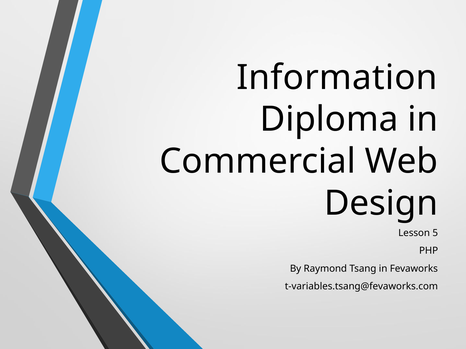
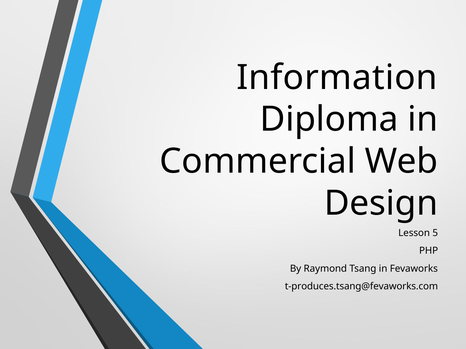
t-variables.tsang@fevaworks.com: t-variables.tsang@fevaworks.com -> t-produces.tsang@fevaworks.com
